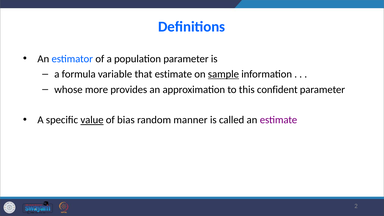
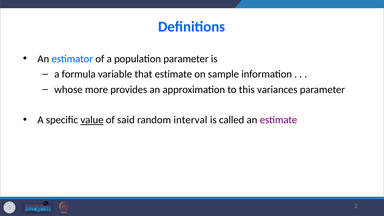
sample underline: present -> none
confident: confident -> variances
bias: bias -> said
manner: manner -> interval
